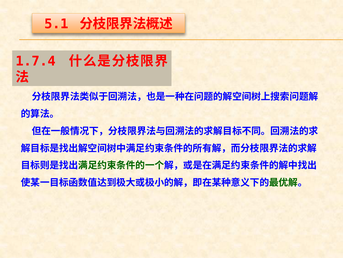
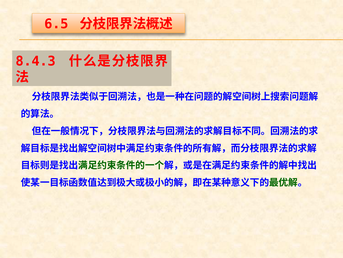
5.1: 5.1 -> 6.5
1.7.4: 1.7.4 -> 8.4.3
